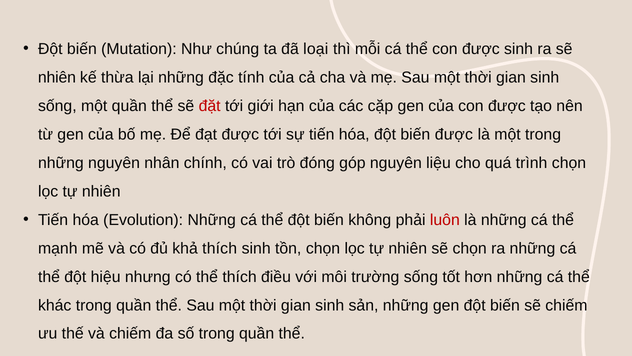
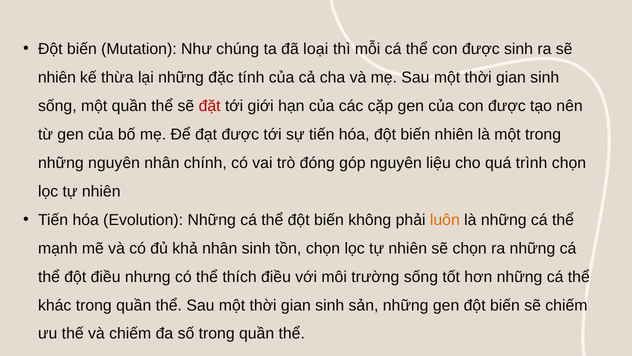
biến được: được -> nhiên
luôn colour: red -> orange
khả thích: thích -> nhân
đột hiệu: hiệu -> điều
